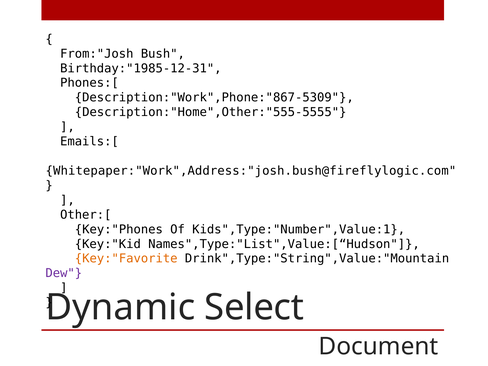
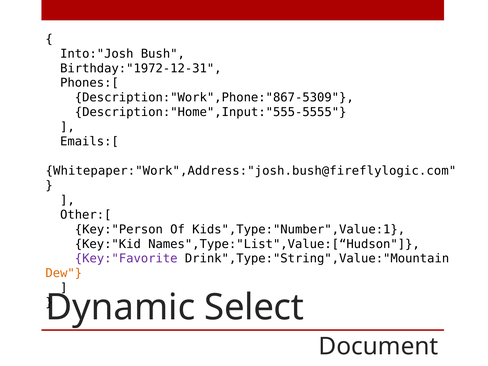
From:"Josh: From:"Josh -> Into:"Josh
Birthday:"1985-12-31: Birthday:"1985-12-31 -> Birthday:"1972-12-31
Description:"Home",Other:"555-5555: Description:"Home",Other:"555-5555 -> Description:"Home",Input:"555-5555
Key:"Phones: Key:"Phones -> Key:"Person
Key:"Favorite colour: orange -> purple
Dew colour: purple -> orange
